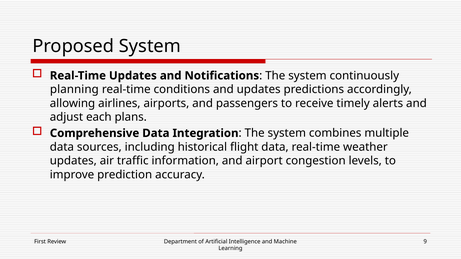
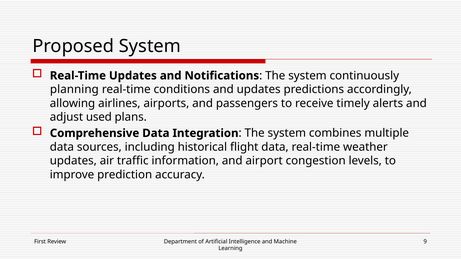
each: each -> used
